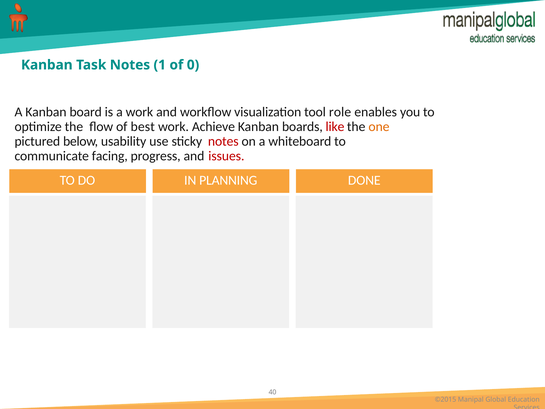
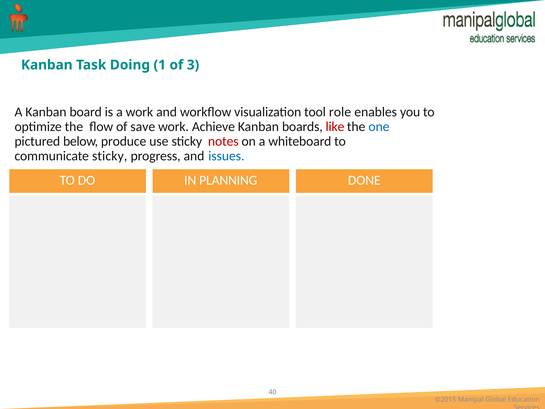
Task Notes: Notes -> Doing
0: 0 -> 3
best: best -> save
one colour: orange -> blue
usability: usability -> produce
communicate facing: facing -> sticky
issues colour: red -> blue
